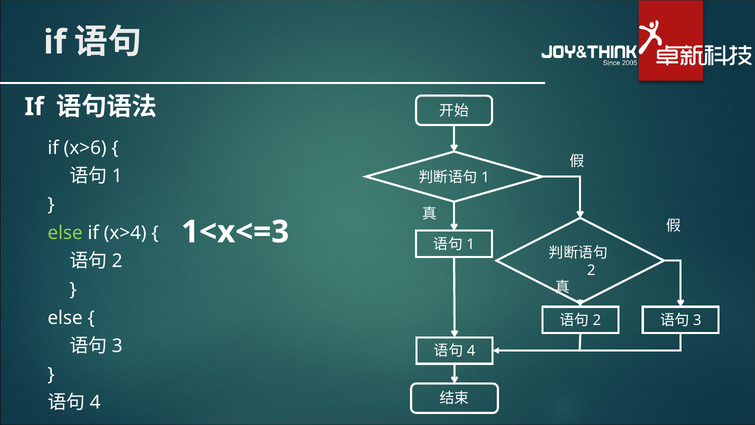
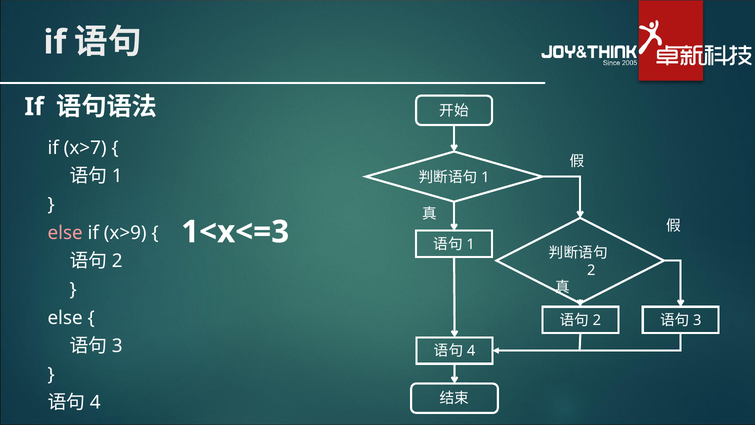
x>6: x>6 -> x>7
else at (65, 233) colour: light green -> pink
x>4: x>4 -> x>9
